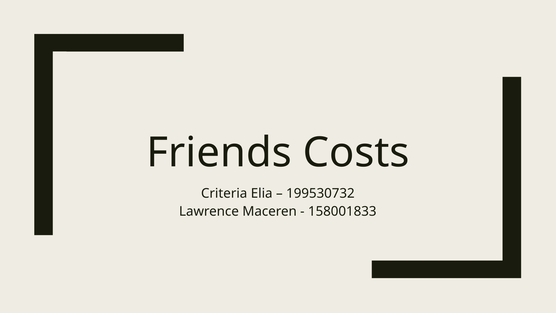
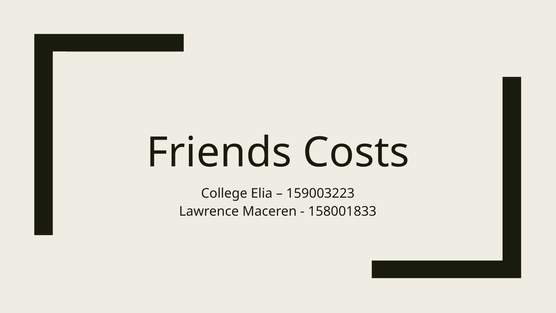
Criteria: Criteria -> College
199530732: 199530732 -> 159003223
